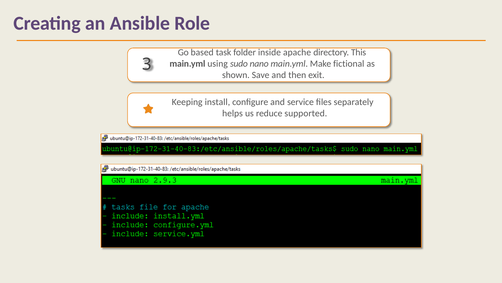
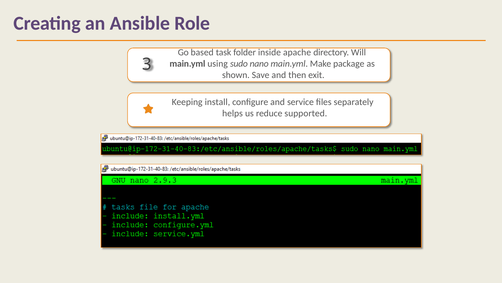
This: This -> Will
fictional: fictional -> package
